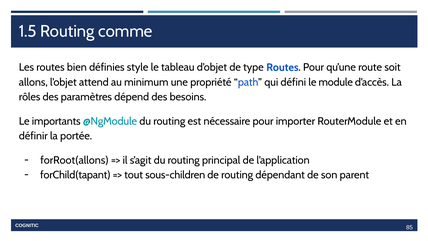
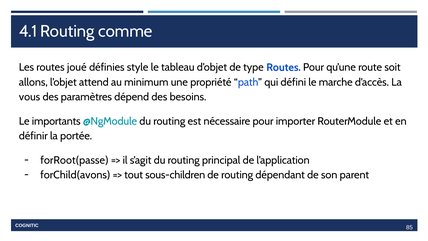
1.5: 1.5 -> 4.1
bien: bien -> joué
module: module -> marche
rôles: rôles -> vous
forRoot(allons: forRoot(allons -> forRoot(passe
forChild(tapant: forChild(tapant -> forChild(avons
